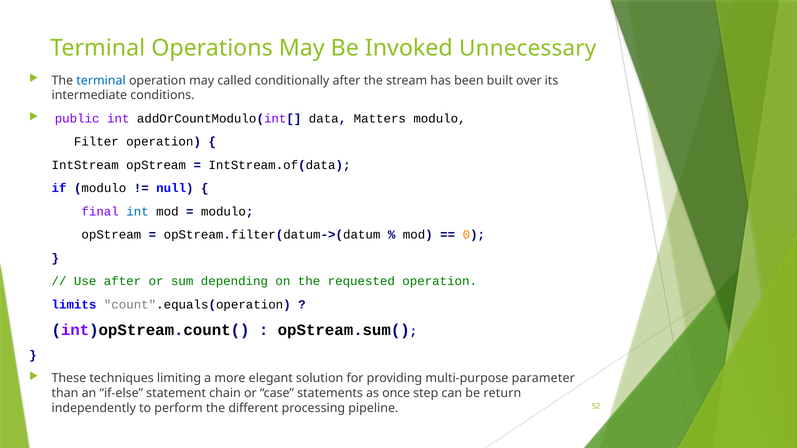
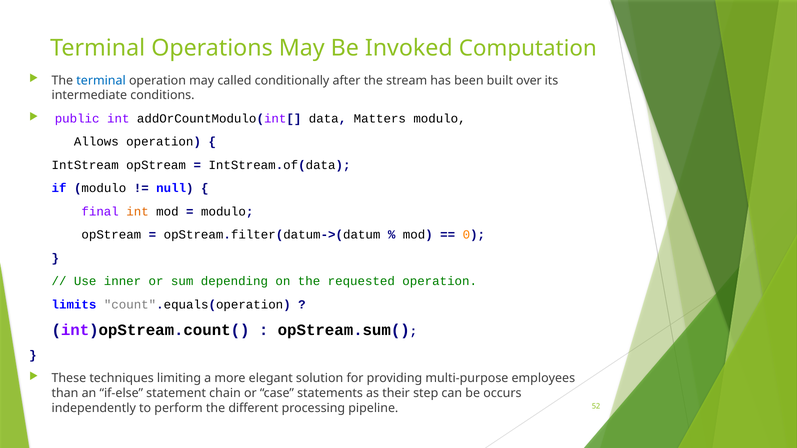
Unnecessary: Unnecessary -> Computation
Filter: Filter -> Allows
int at (138, 212) colour: blue -> orange
Use after: after -> inner
parameter: parameter -> employees
once: once -> their
return: return -> occurs
